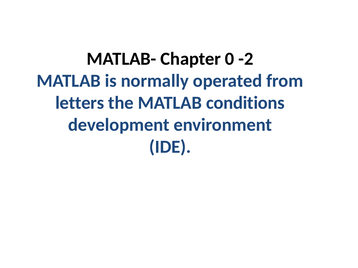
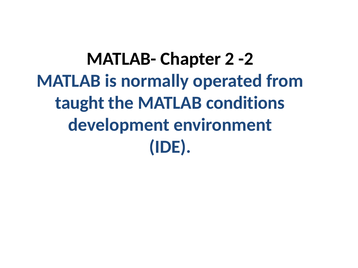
0: 0 -> 2
letters: letters -> taught
